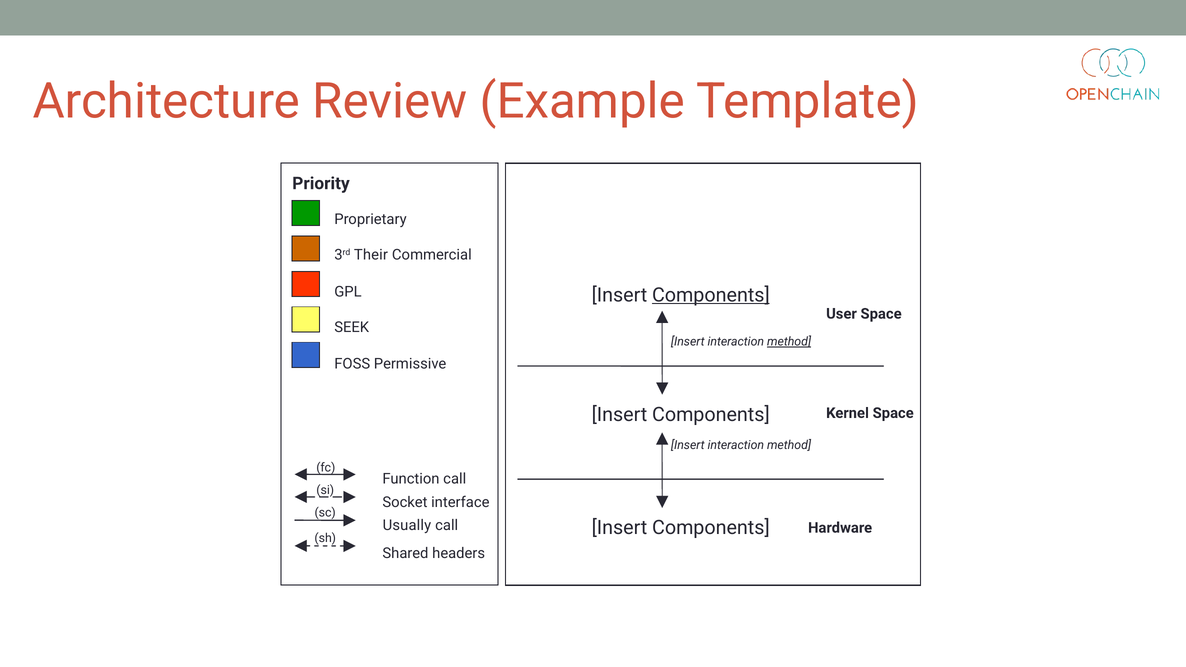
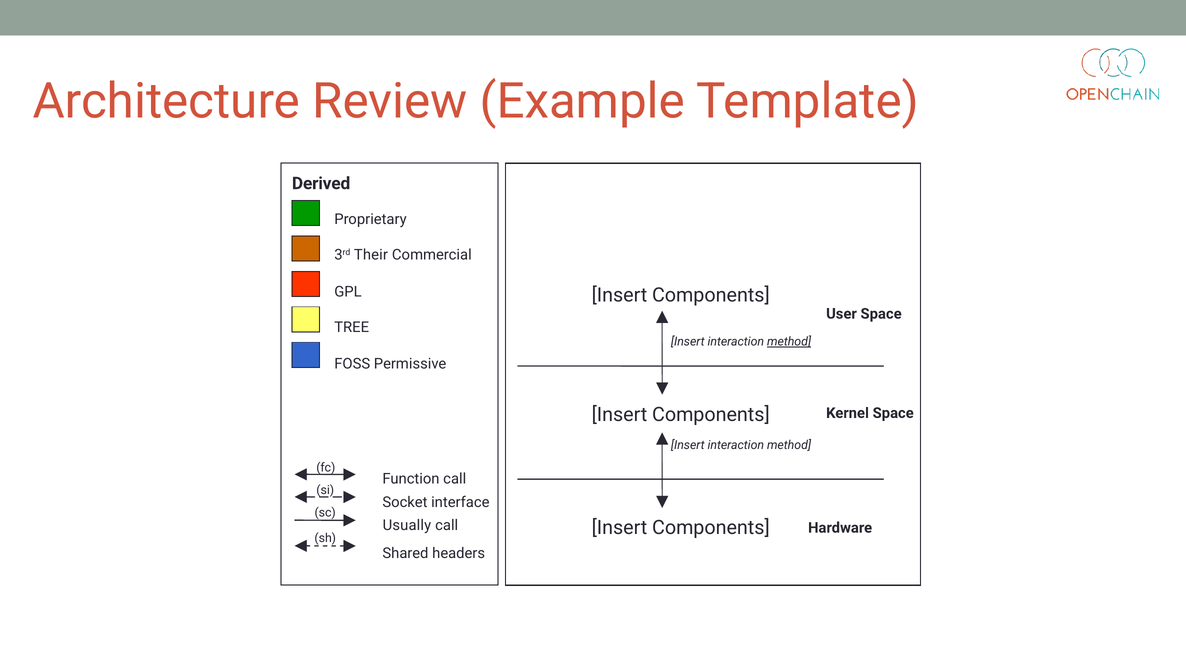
Priority: Priority -> Derived
Components at (711, 295) underline: present -> none
SEEK: SEEK -> TREE
